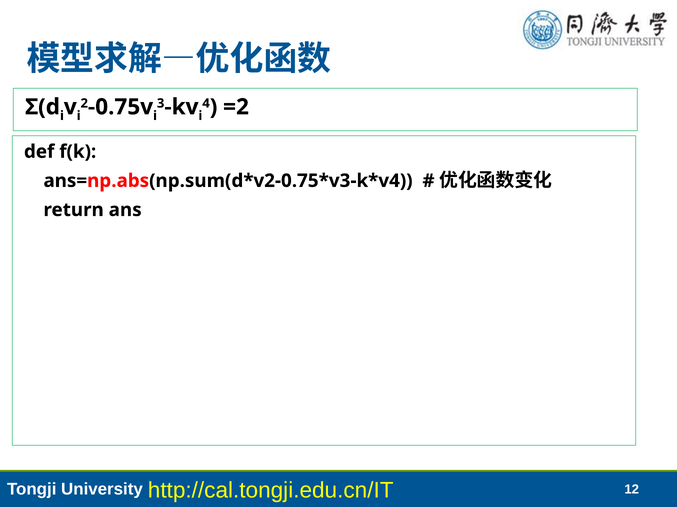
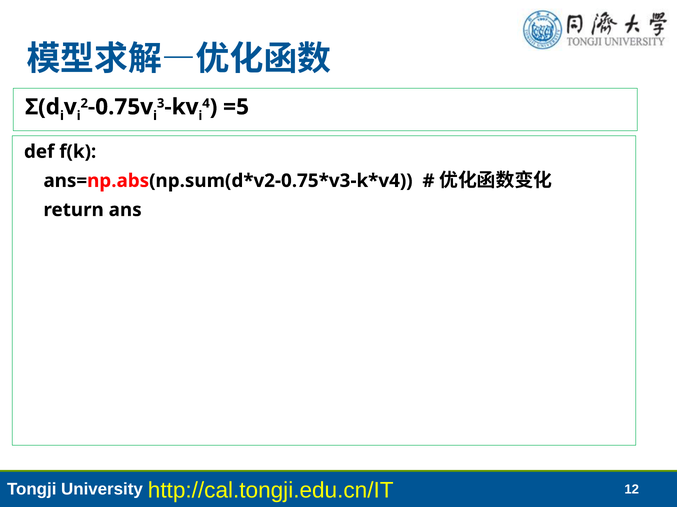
=2: =2 -> =5
